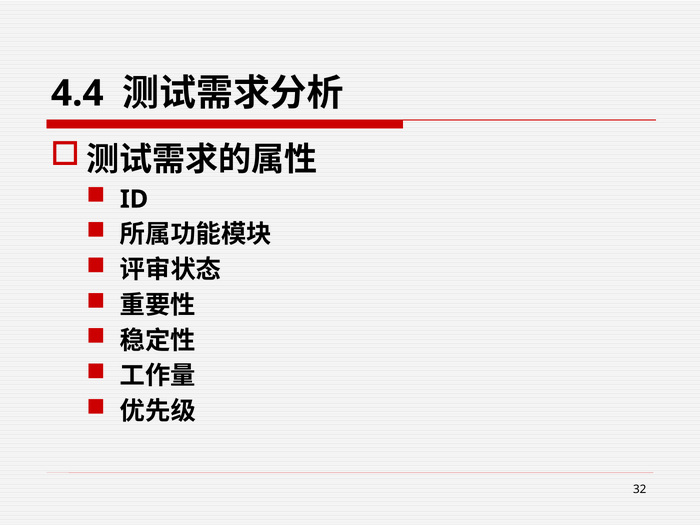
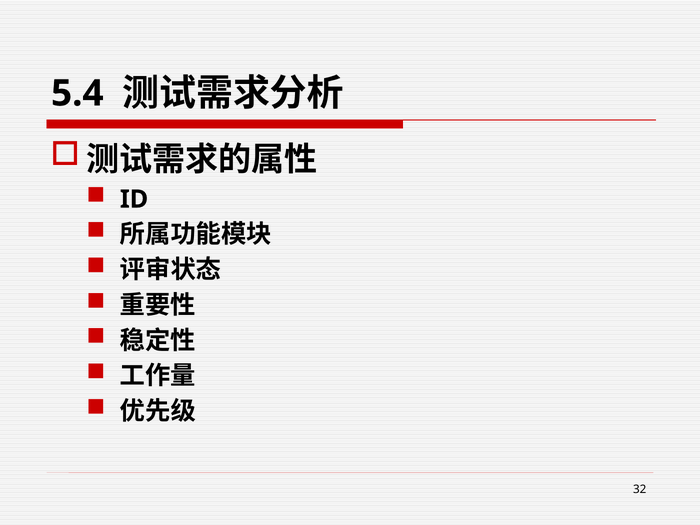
4.4: 4.4 -> 5.4
